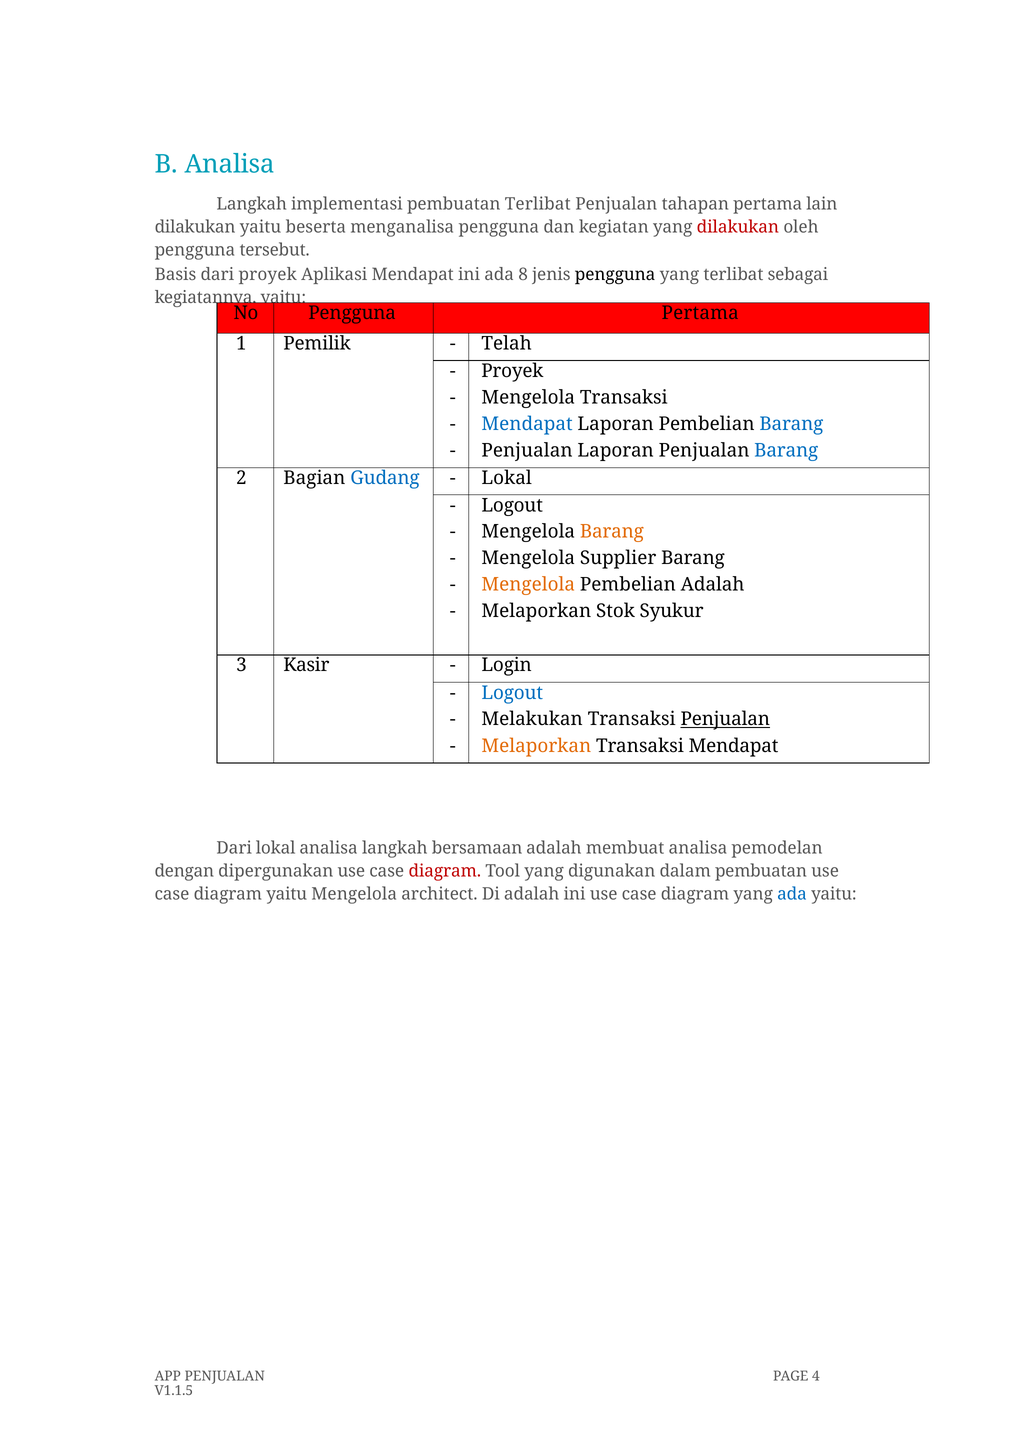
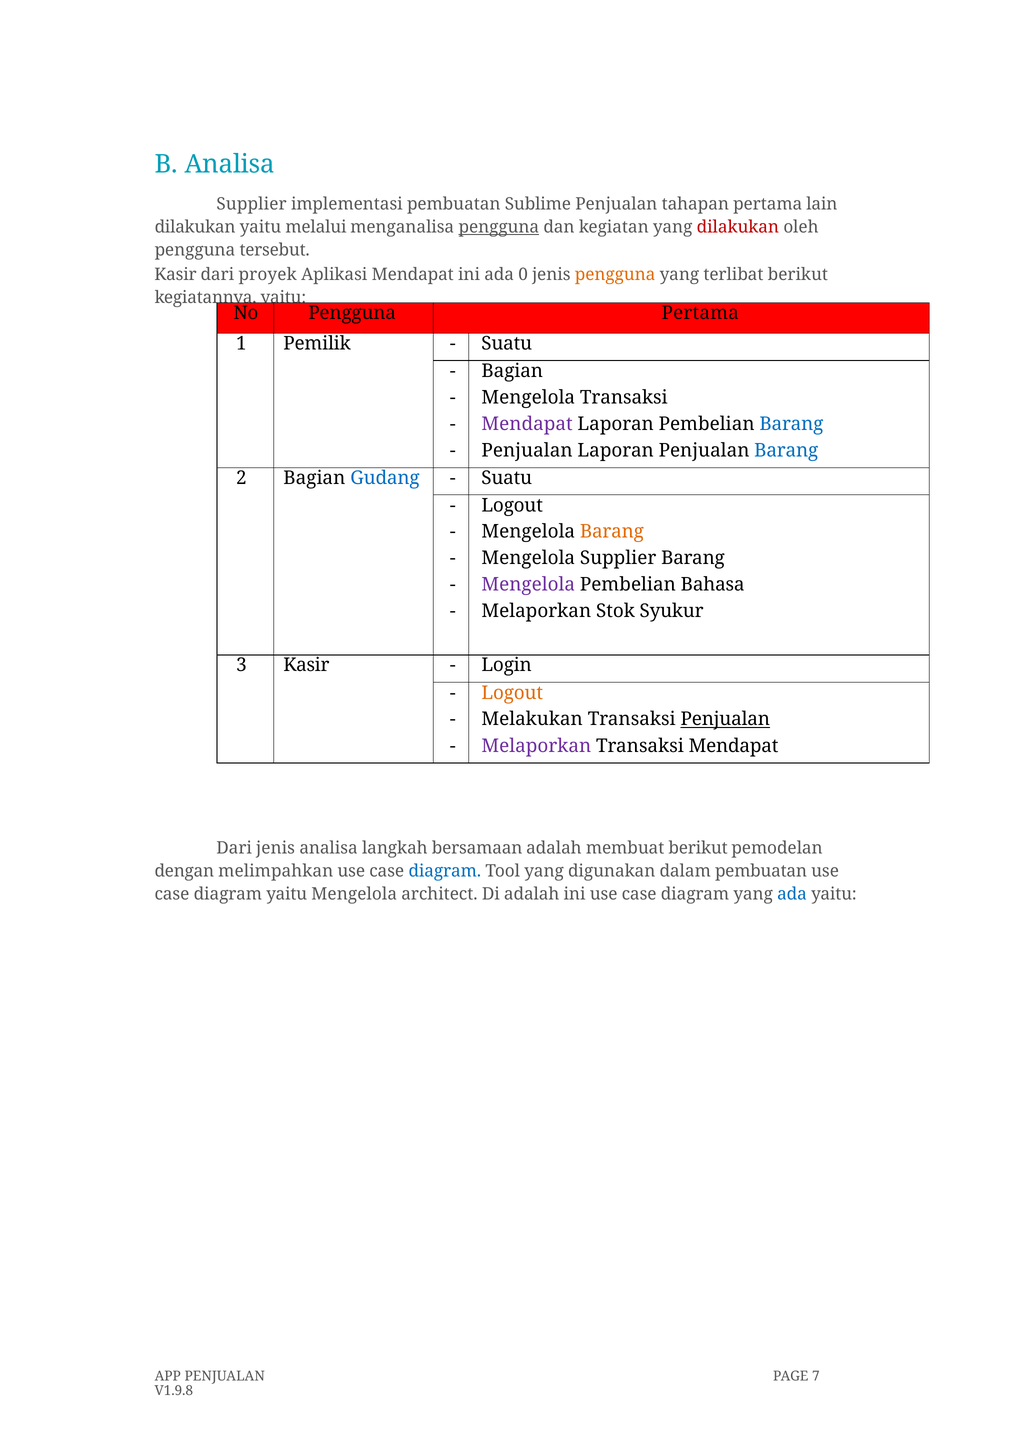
Langkah at (252, 204): Langkah -> Supplier
pembuatan Terlibat: Terlibat -> Sublime
beserta: beserta -> melalui
pengguna at (499, 227) underline: none -> present
Basis at (175, 274): Basis -> Kasir
8: 8 -> 0
pengguna at (615, 274) colour: black -> orange
terlibat sebagai: sebagai -> berikut
Telah at (507, 343): Telah -> Suatu
Proyek at (512, 371): Proyek -> Bagian
Mendapat at (527, 424) colour: blue -> purple
Lokal at (507, 478): Lokal -> Suatu
Mengelola at (528, 585) colour: orange -> purple
Pembelian Adalah: Adalah -> Bahasa
Logout at (512, 693) colour: blue -> orange
Melaporkan at (536, 746) colour: orange -> purple
Dari lokal: lokal -> jenis
membuat analisa: analisa -> berikut
dipergunakan: dipergunakan -> melimpahkan
diagram at (445, 871) colour: red -> blue
4: 4 -> 7
V1.1.5: V1.1.5 -> V1.9.8
